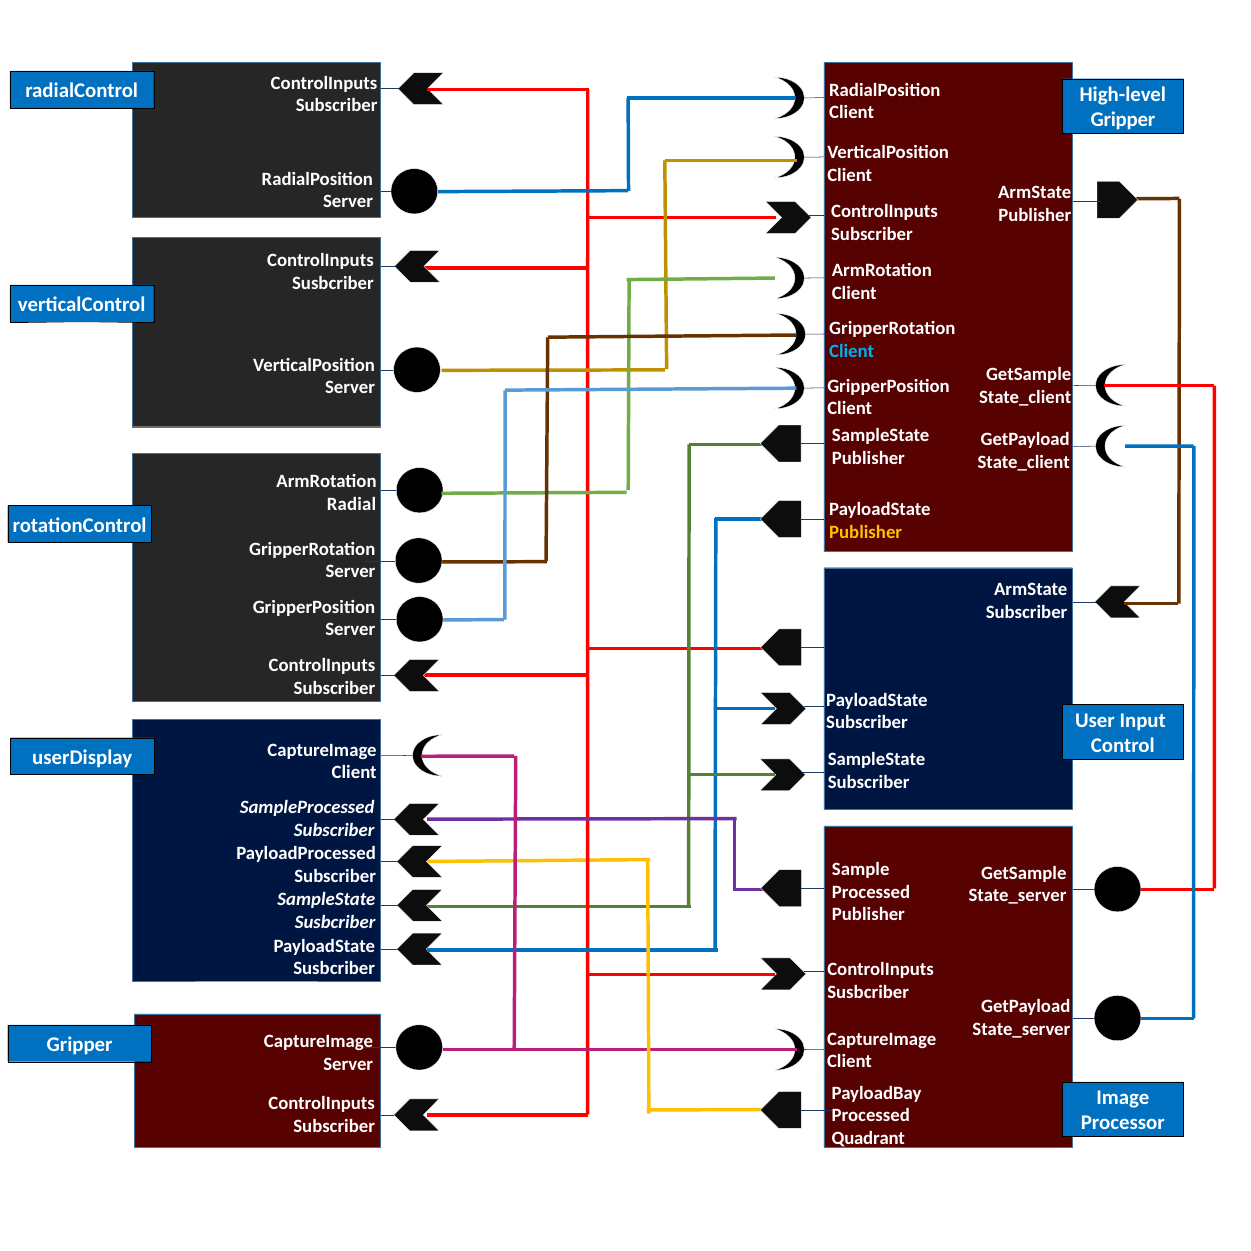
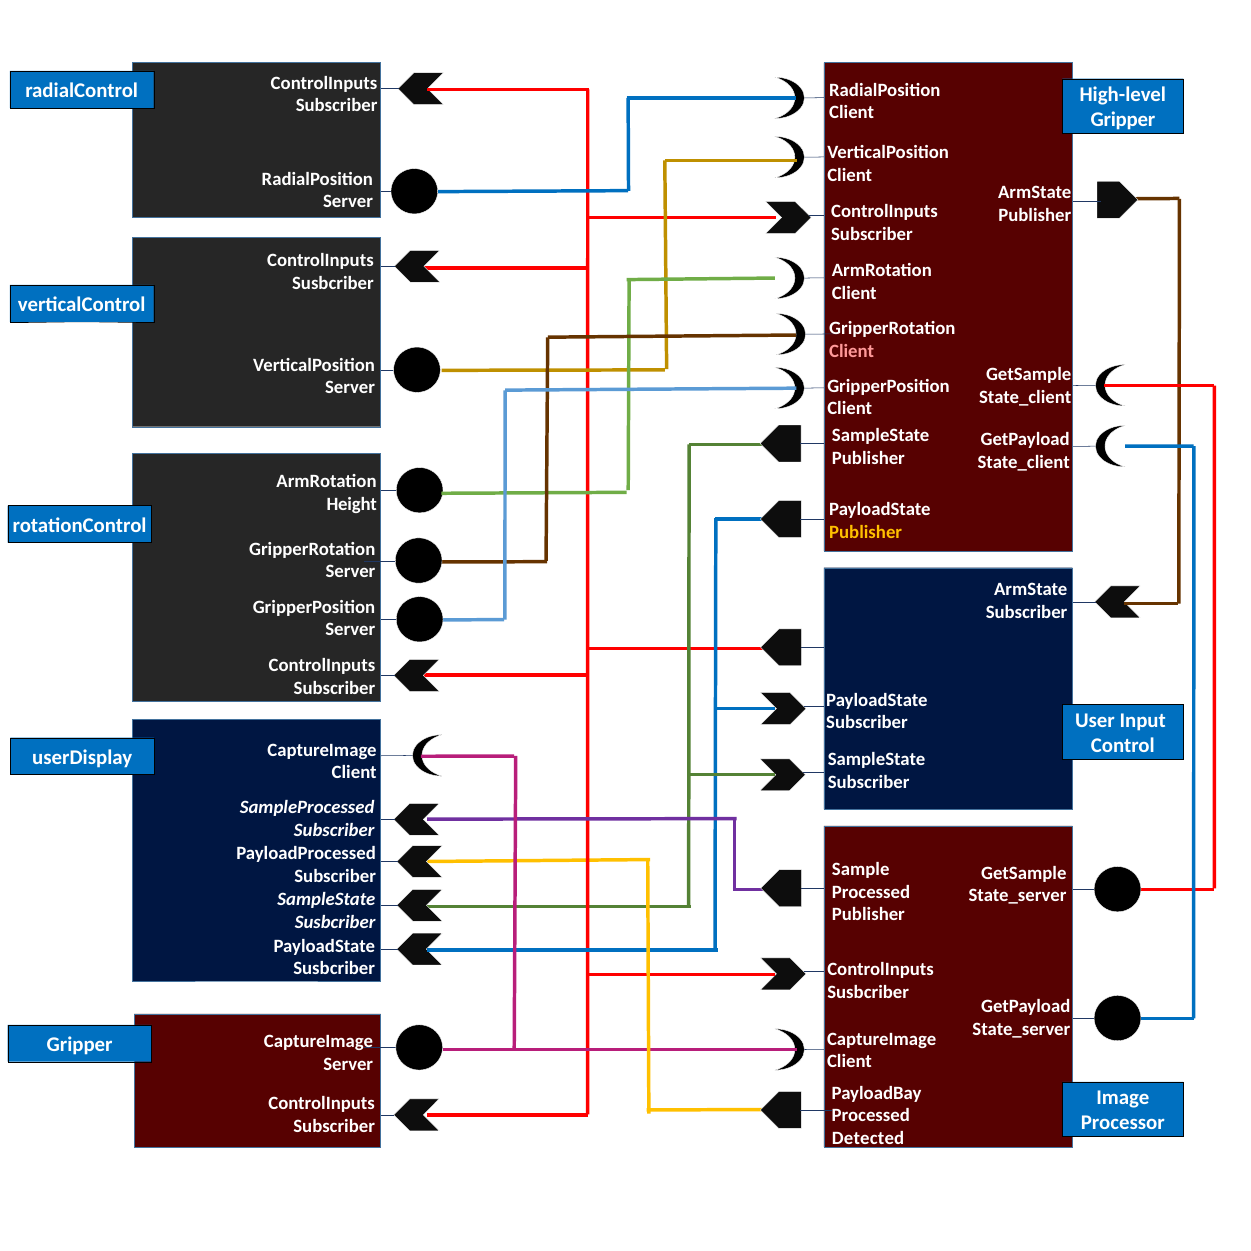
Client at (852, 351) colour: light blue -> pink
Radial: Radial -> Height
Quadrant: Quadrant -> Detected
